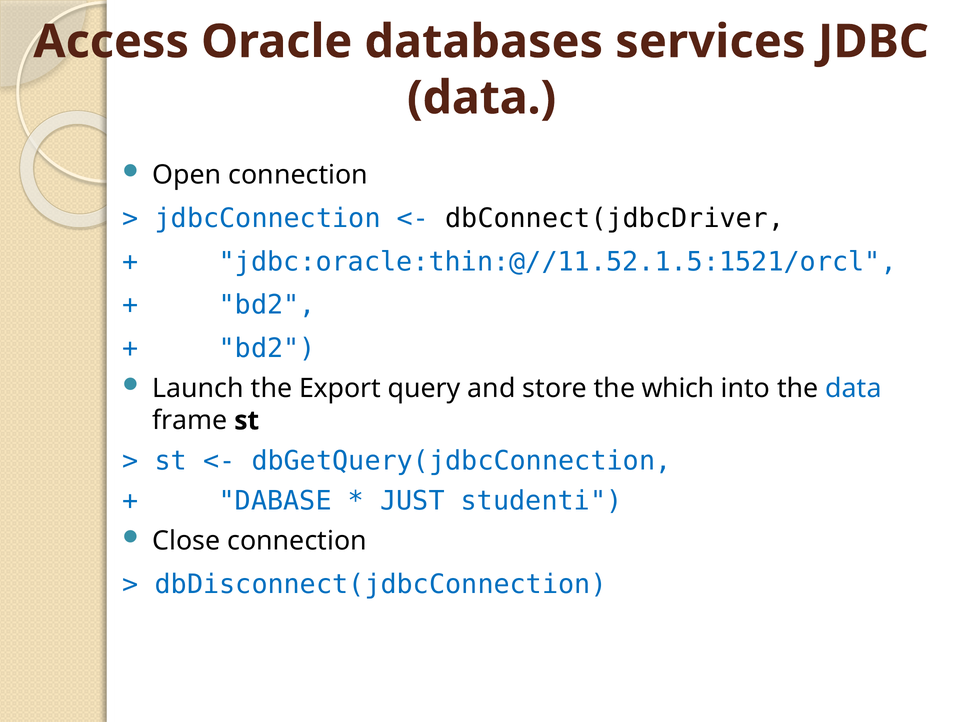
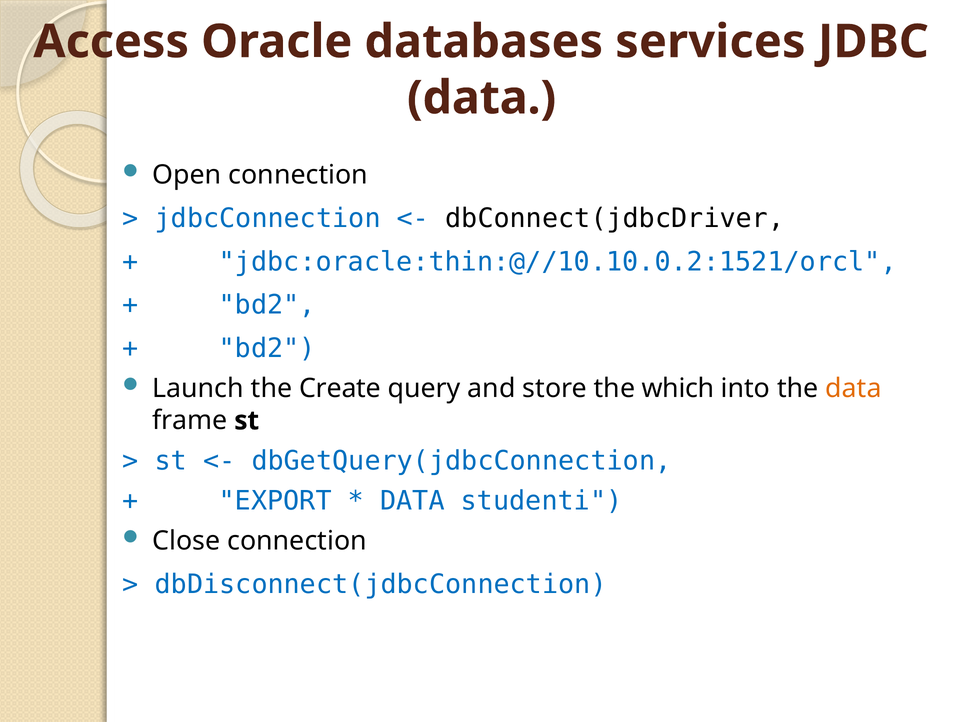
jdbc:oracle:thin:@//11.52.1.5:1521/orcl: jdbc:oracle:thin:@//11.52.1.5:1521/orcl -> jdbc:oracle:thin:@//10.10.0.2:1521/orcl
Export: Export -> Create
data at (854, 389) colour: blue -> orange
DABASE: DABASE -> EXPORT
JUST at (412, 501): JUST -> DATA
